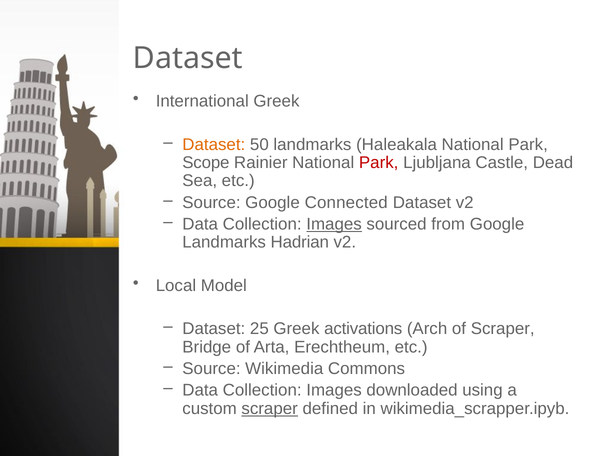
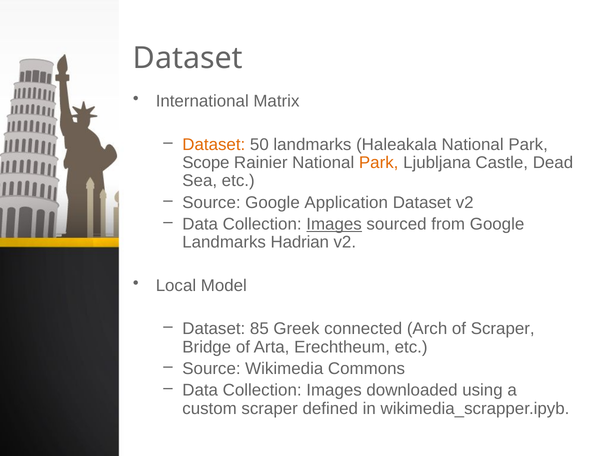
International Greek: Greek -> Matrix
Park at (379, 163) colour: red -> orange
Connected: Connected -> Application
25: 25 -> 85
activations: activations -> connected
scraper at (270, 409) underline: present -> none
